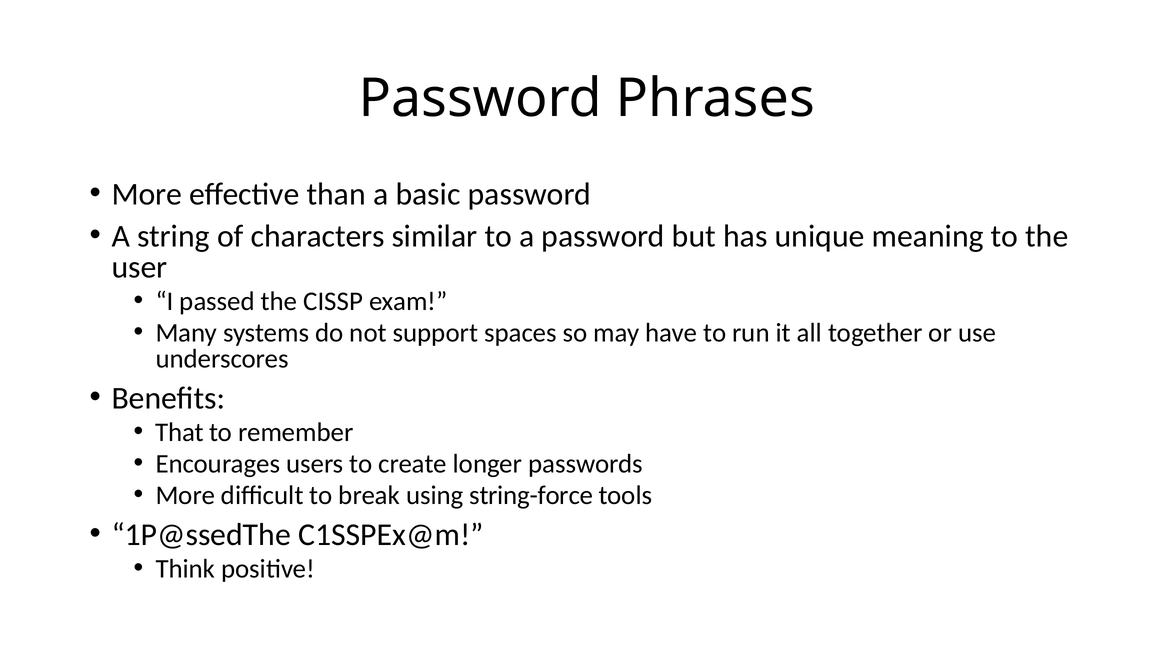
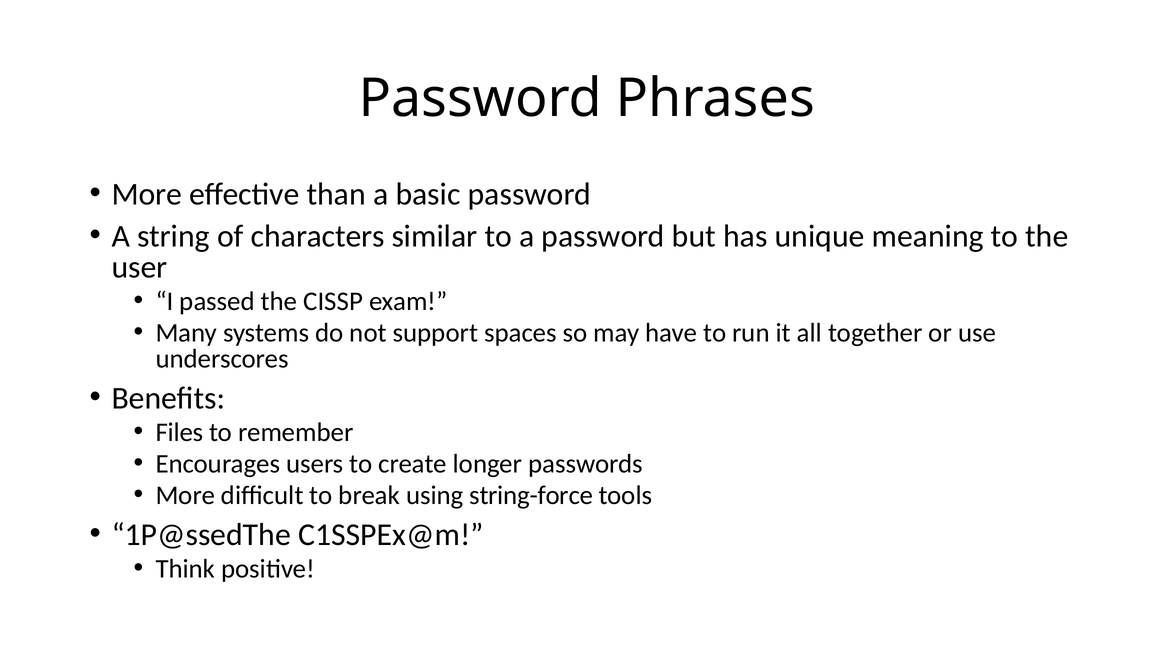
That: That -> Files
